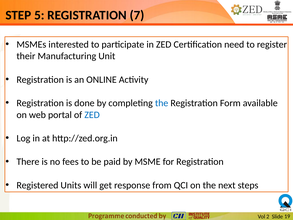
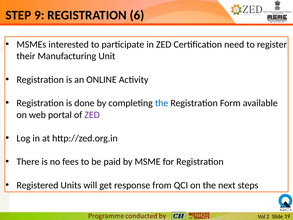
5: 5 -> 9
7: 7 -> 6
ZED at (92, 115) colour: blue -> purple
